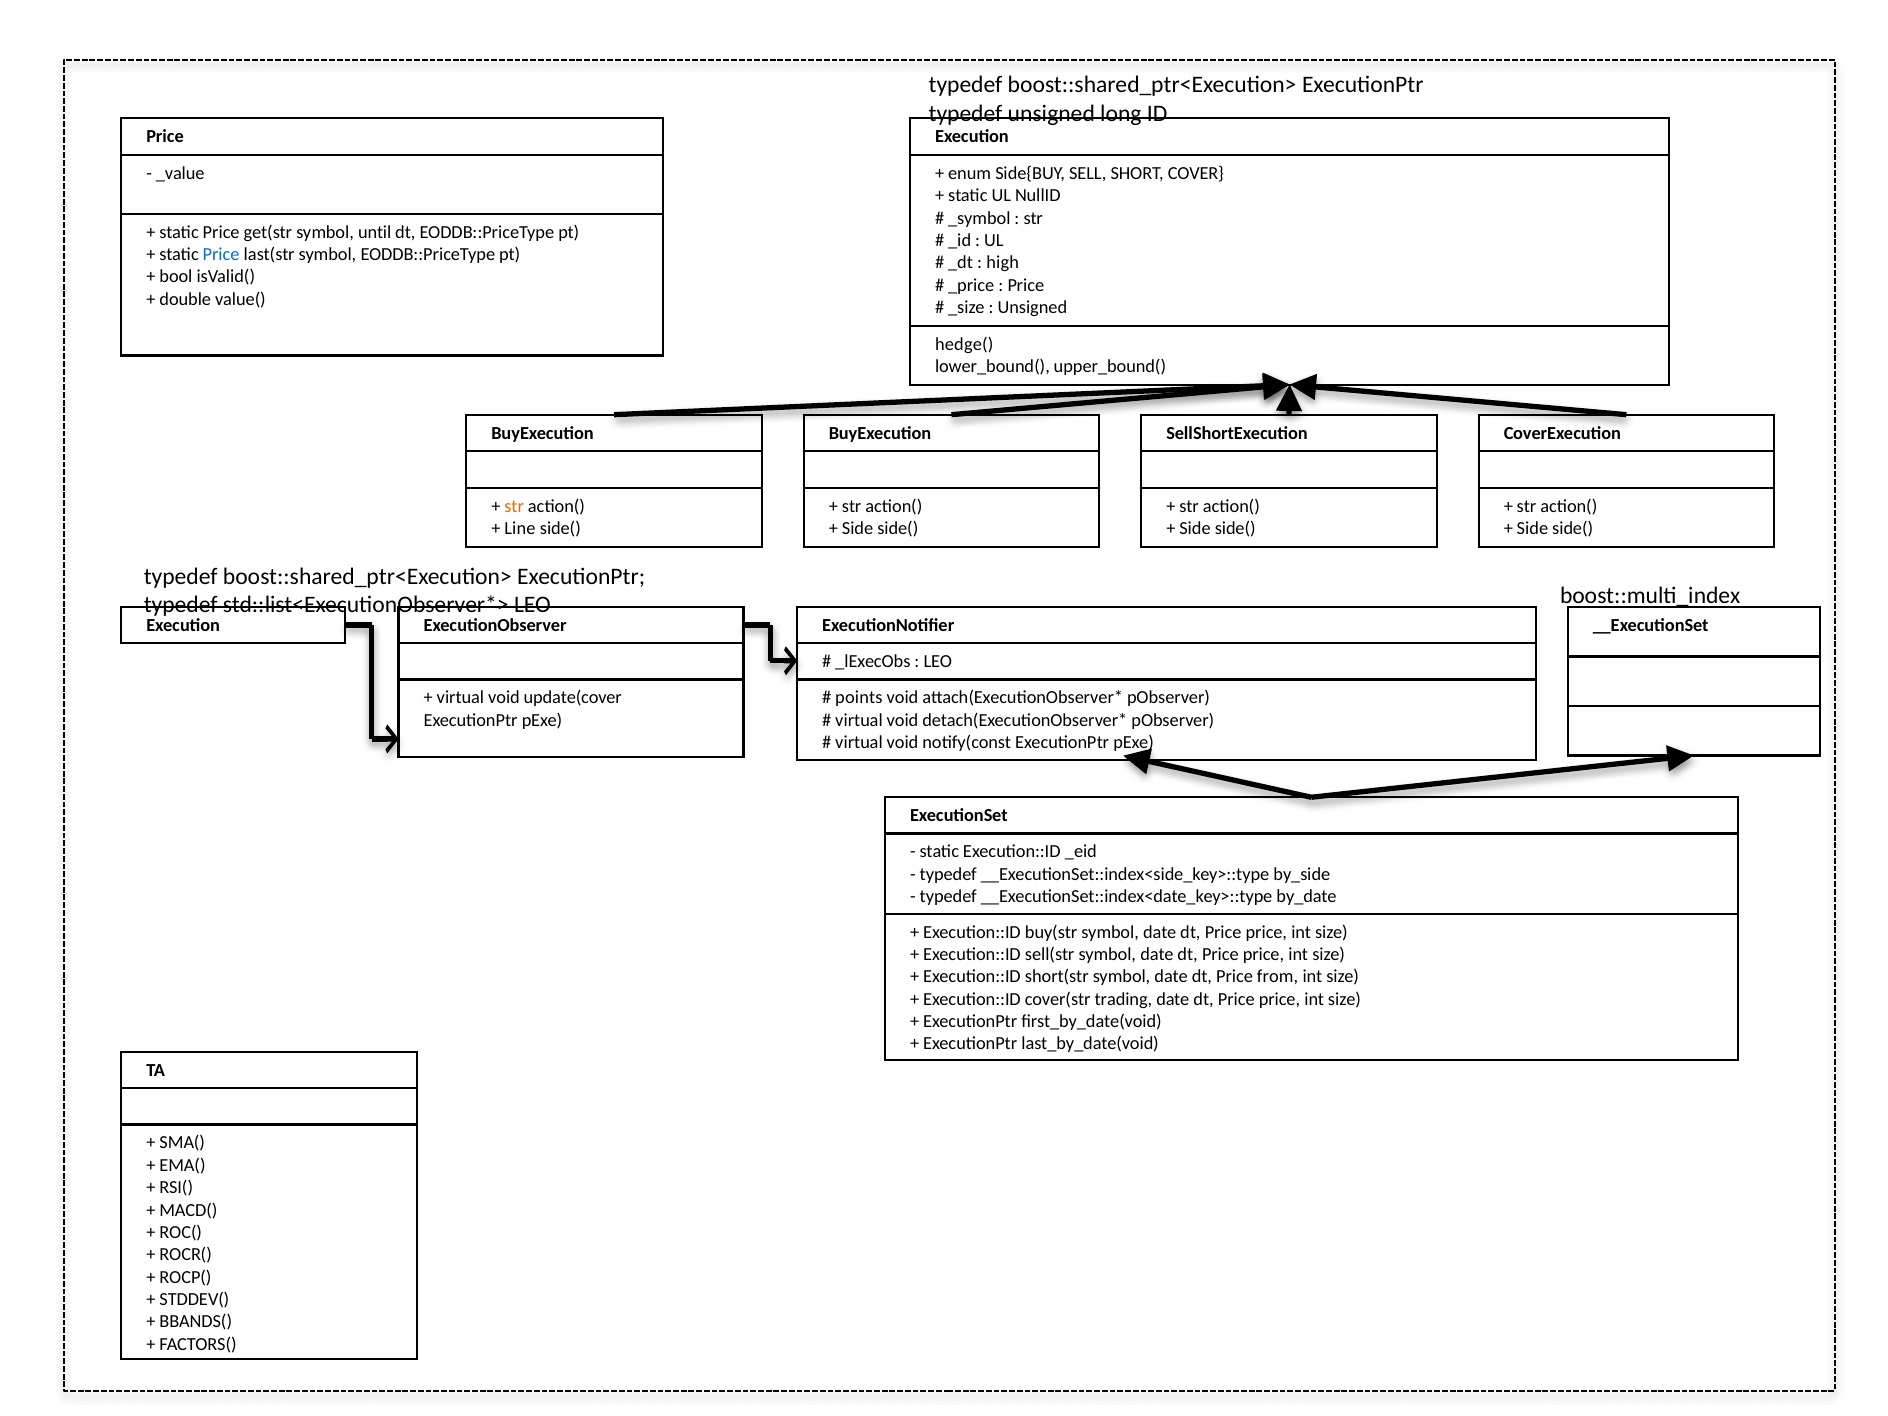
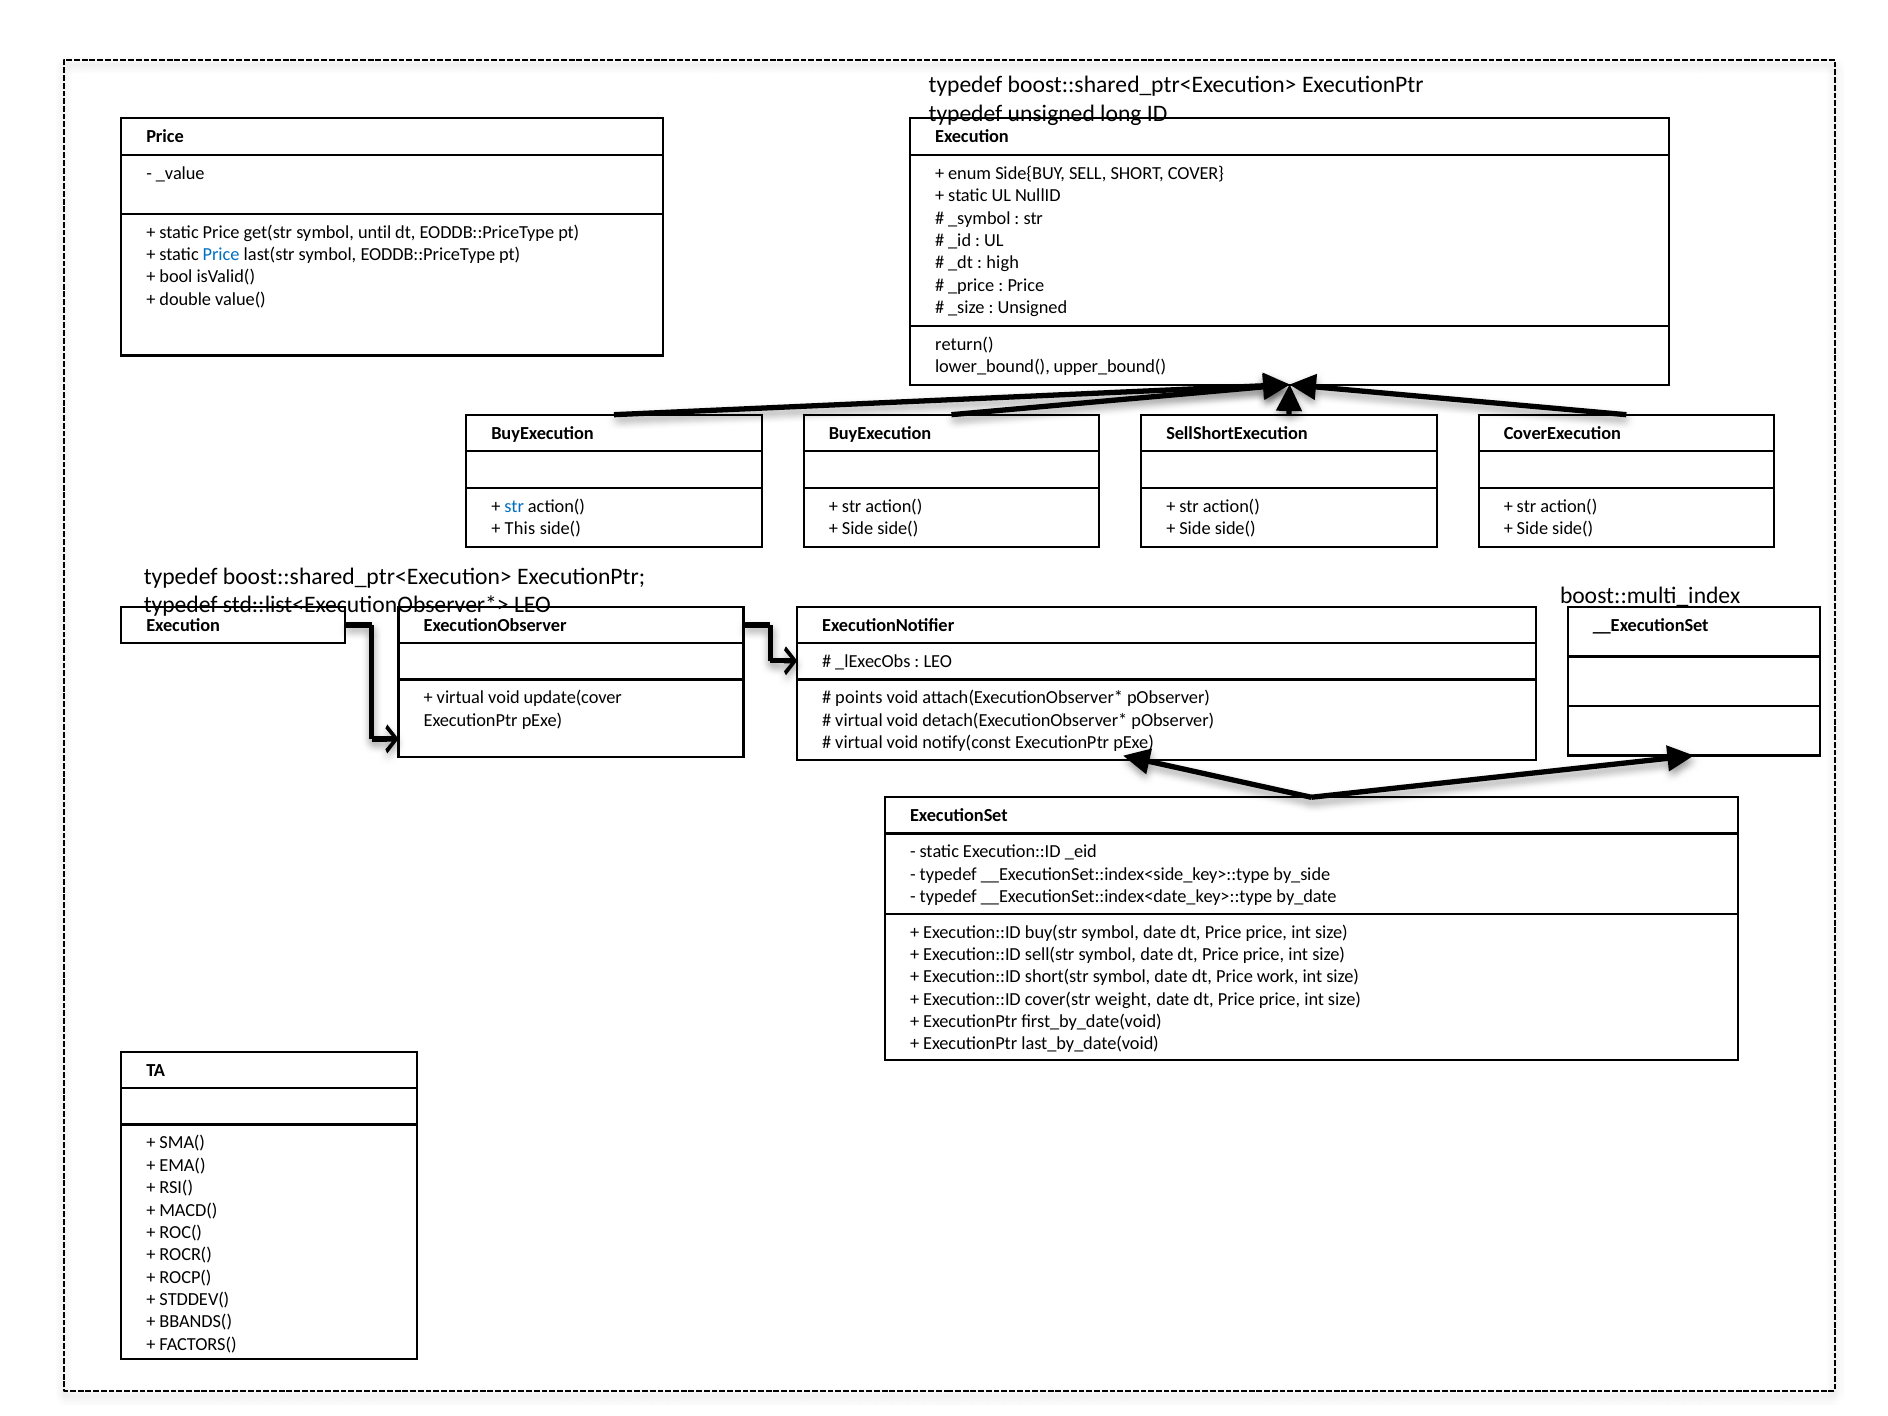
hedge(: hedge( -> return(
str at (514, 506) colour: orange -> blue
Line: Line -> This
from: from -> work
trading: trading -> weight
